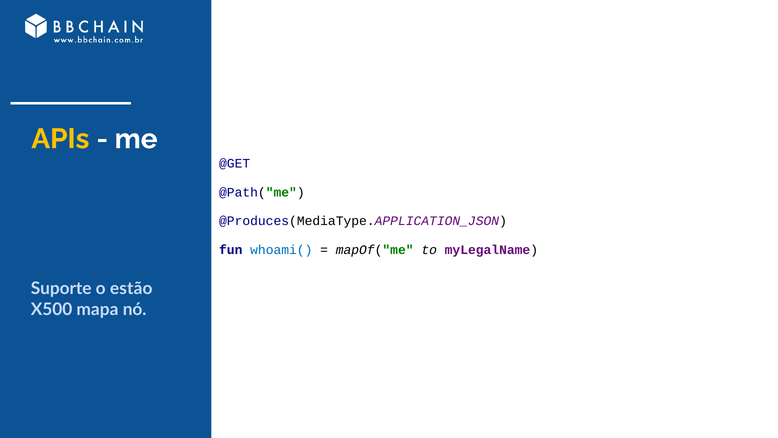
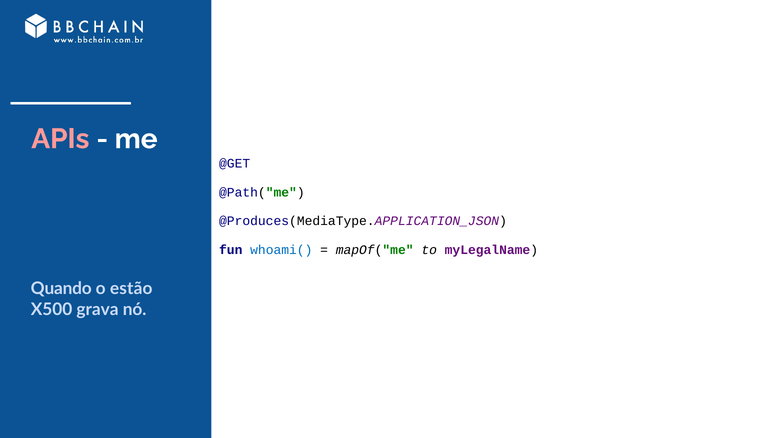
APIs colour: yellow -> pink
Suporte: Suporte -> Quando
mapa: mapa -> grava
